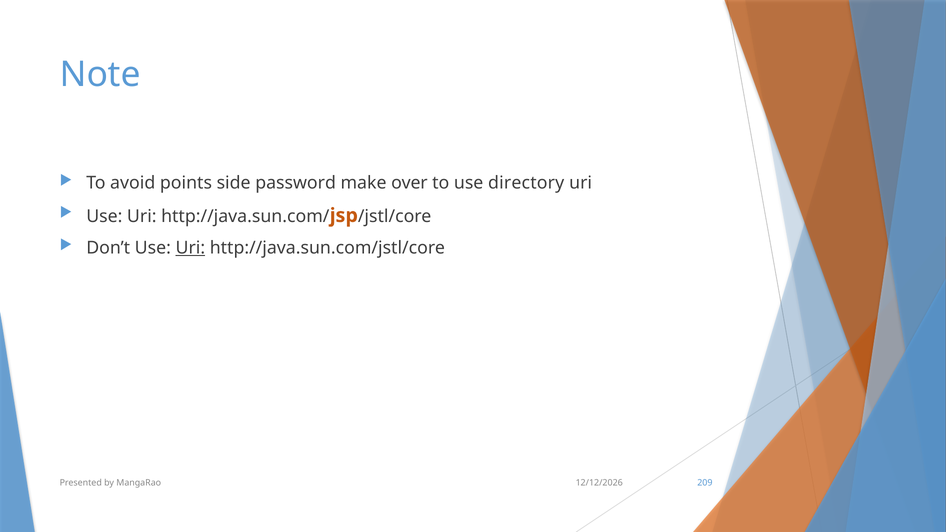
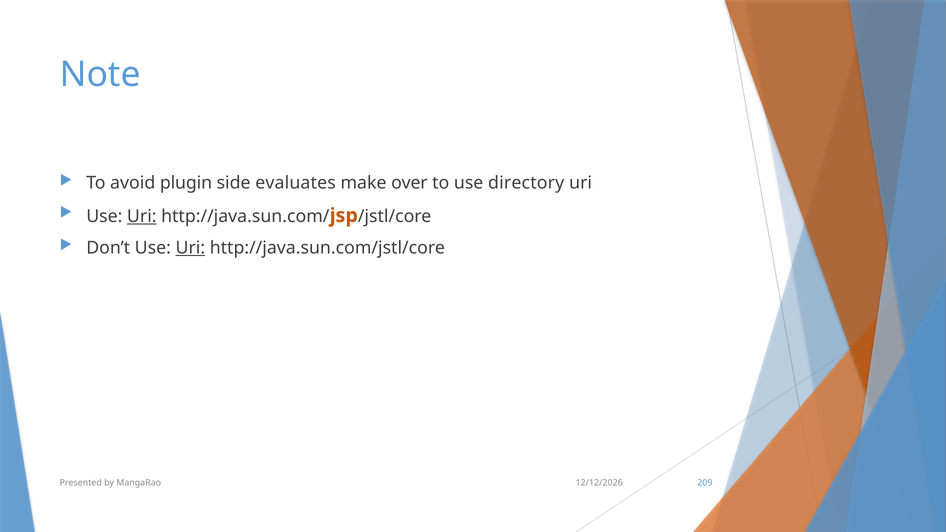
points: points -> plugin
password: password -> evaluates
Uri at (142, 216) underline: none -> present
